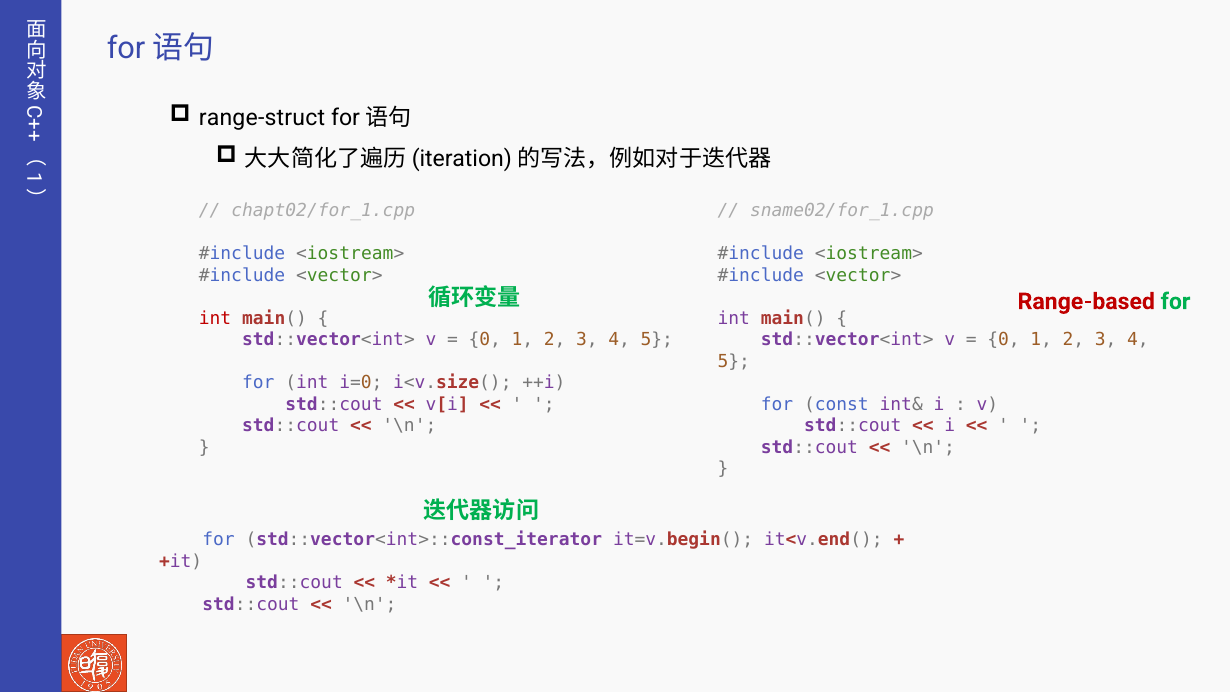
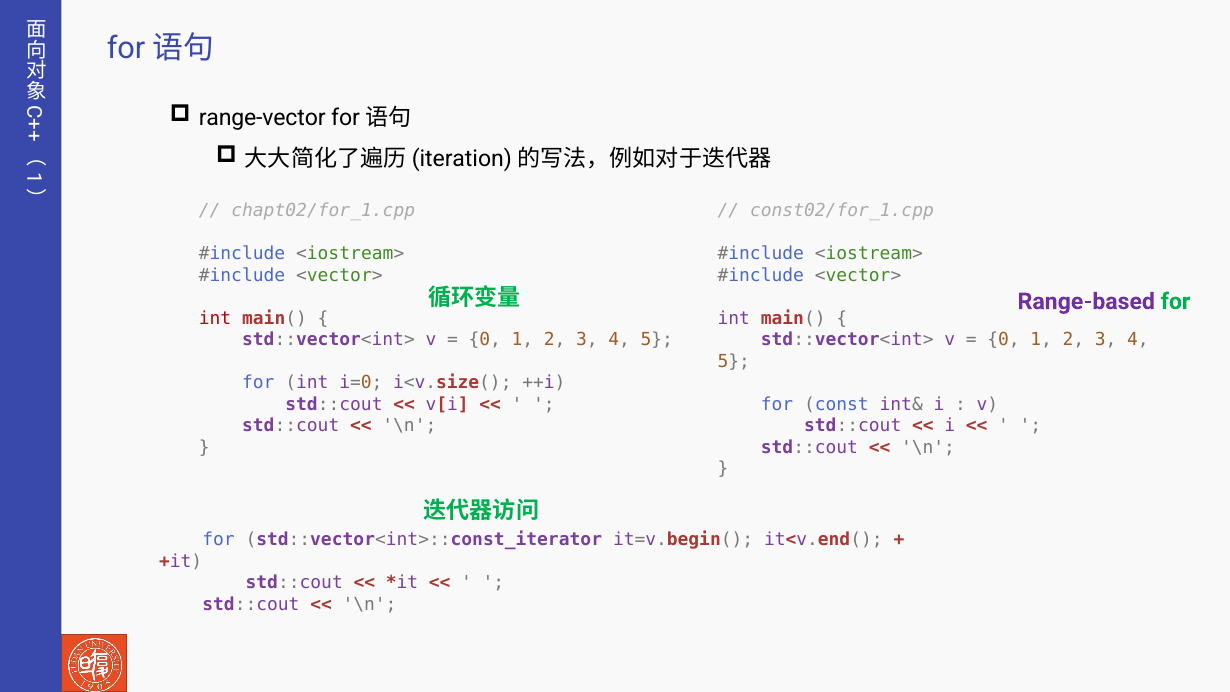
range-struct: range-struct -> range-vector
sname02/for_1.cpp: sname02/for_1.cpp -> const02/for_1.cpp
Range-based colour: red -> purple
